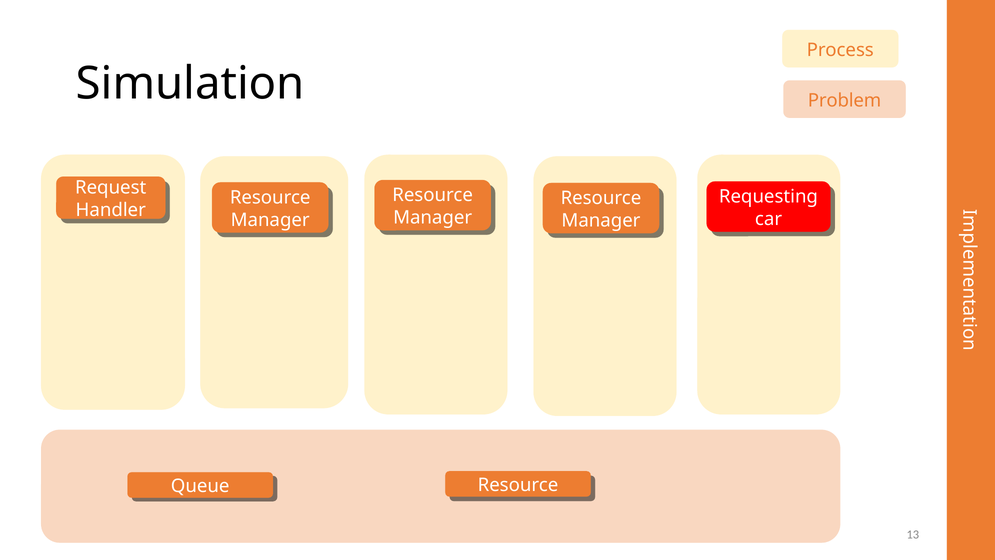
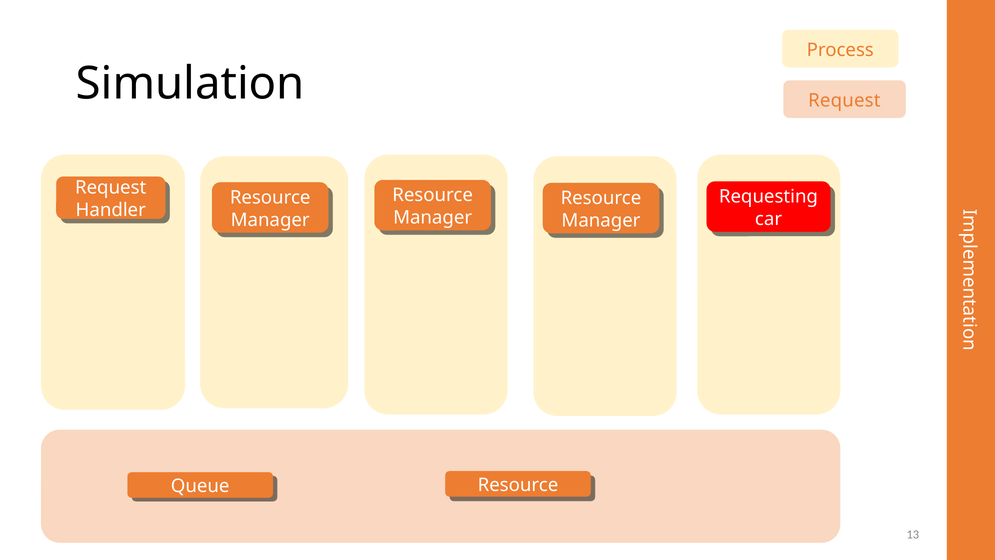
Problem at (845, 100): Problem -> Request
